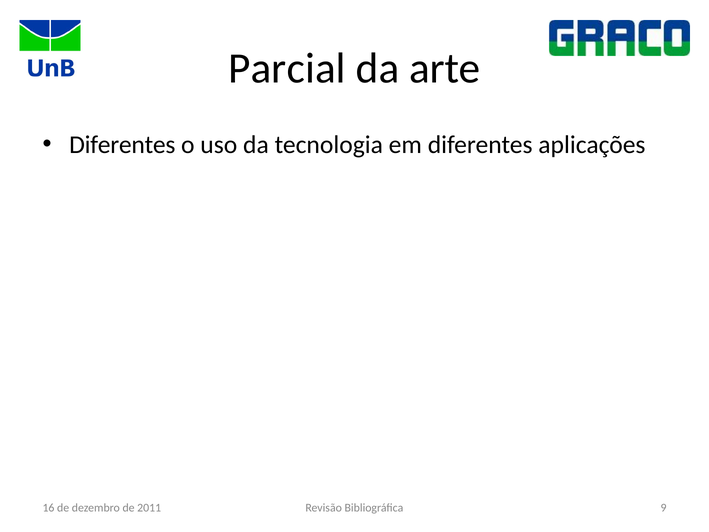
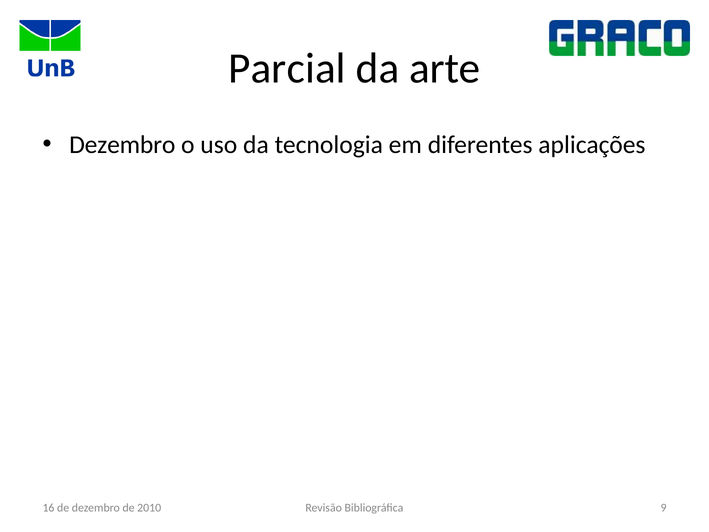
Diferentes at (122, 145): Diferentes -> Dezembro
2011: 2011 -> 2010
